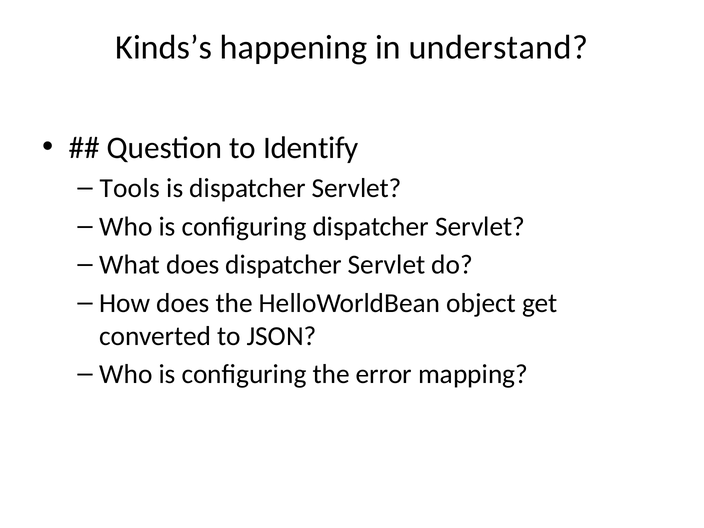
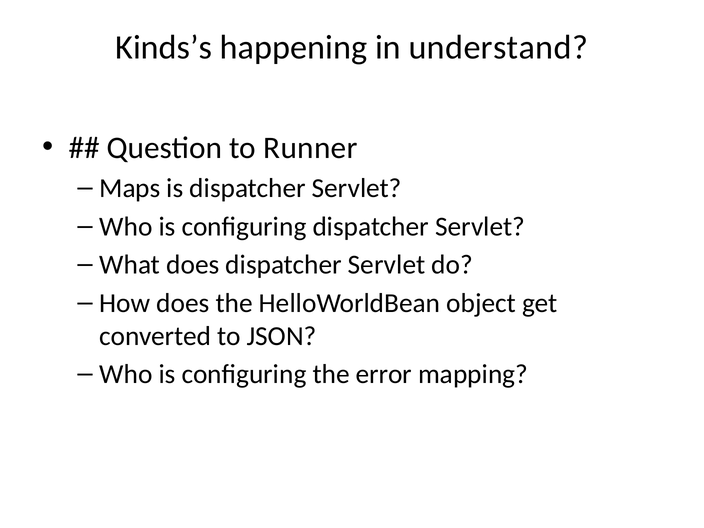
Identify: Identify -> Runner
Tools: Tools -> Maps
